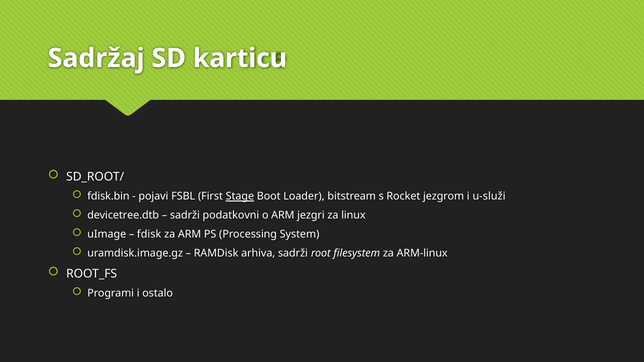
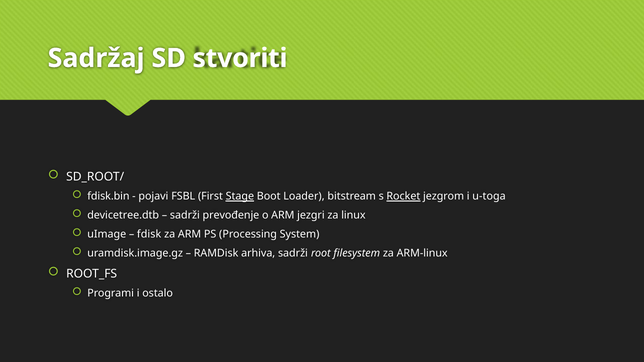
karticu: karticu -> stvoriti
Rocket underline: none -> present
u-služi: u-služi -> u-toga
podatkovni: podatkovni -> prevođenje
